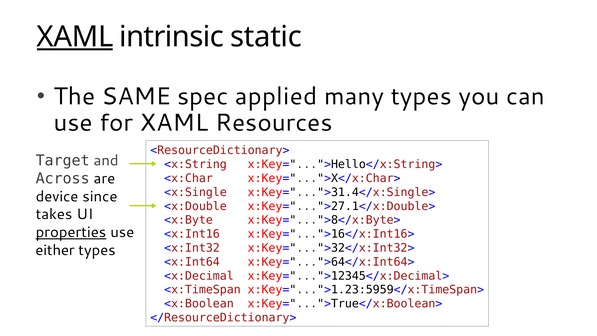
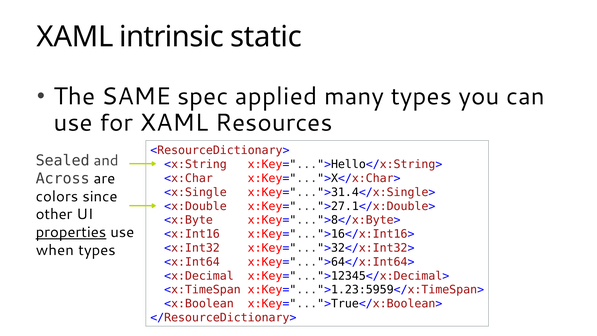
XAML at (75, 37) underline: present -> none
Target: Target -> Sealed
device: device -> colors
takes: takes -> other
either: either -> when
